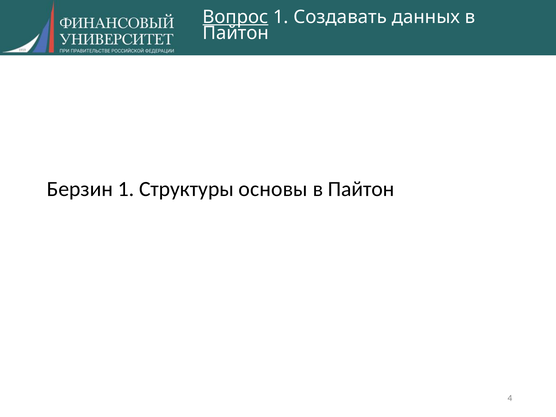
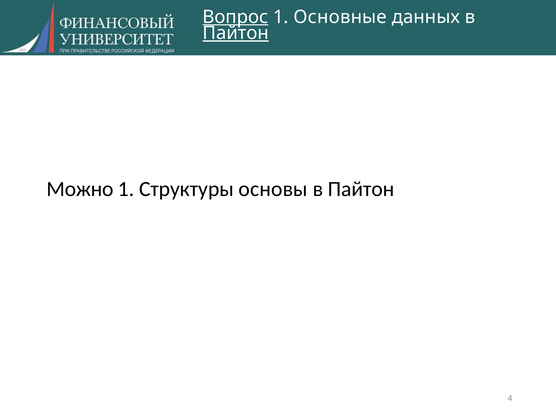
Создавать: Создавать -> Основные
Пайтон at (236, 33) underline: none -> present
Берзин: Берзин -> Можно
